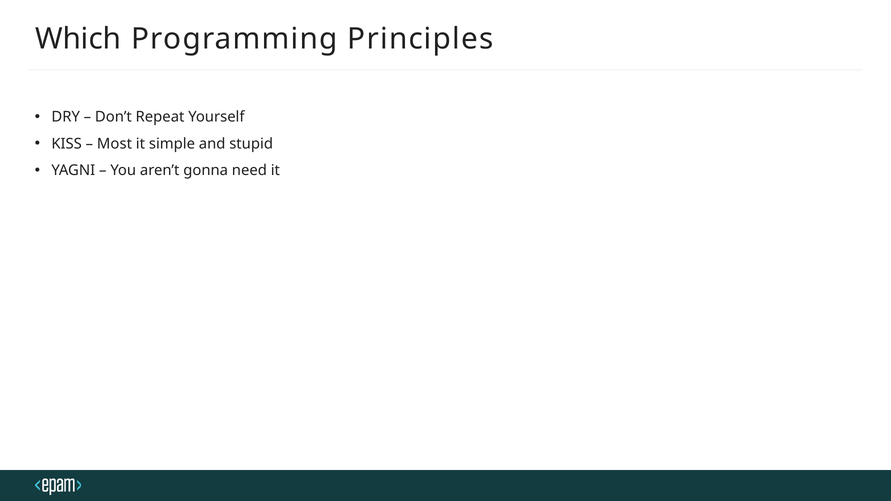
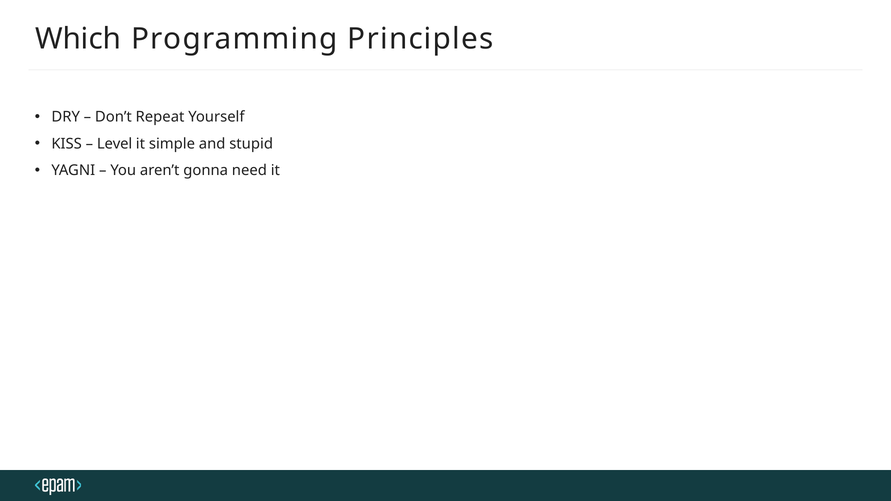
Most: Most -> Level
